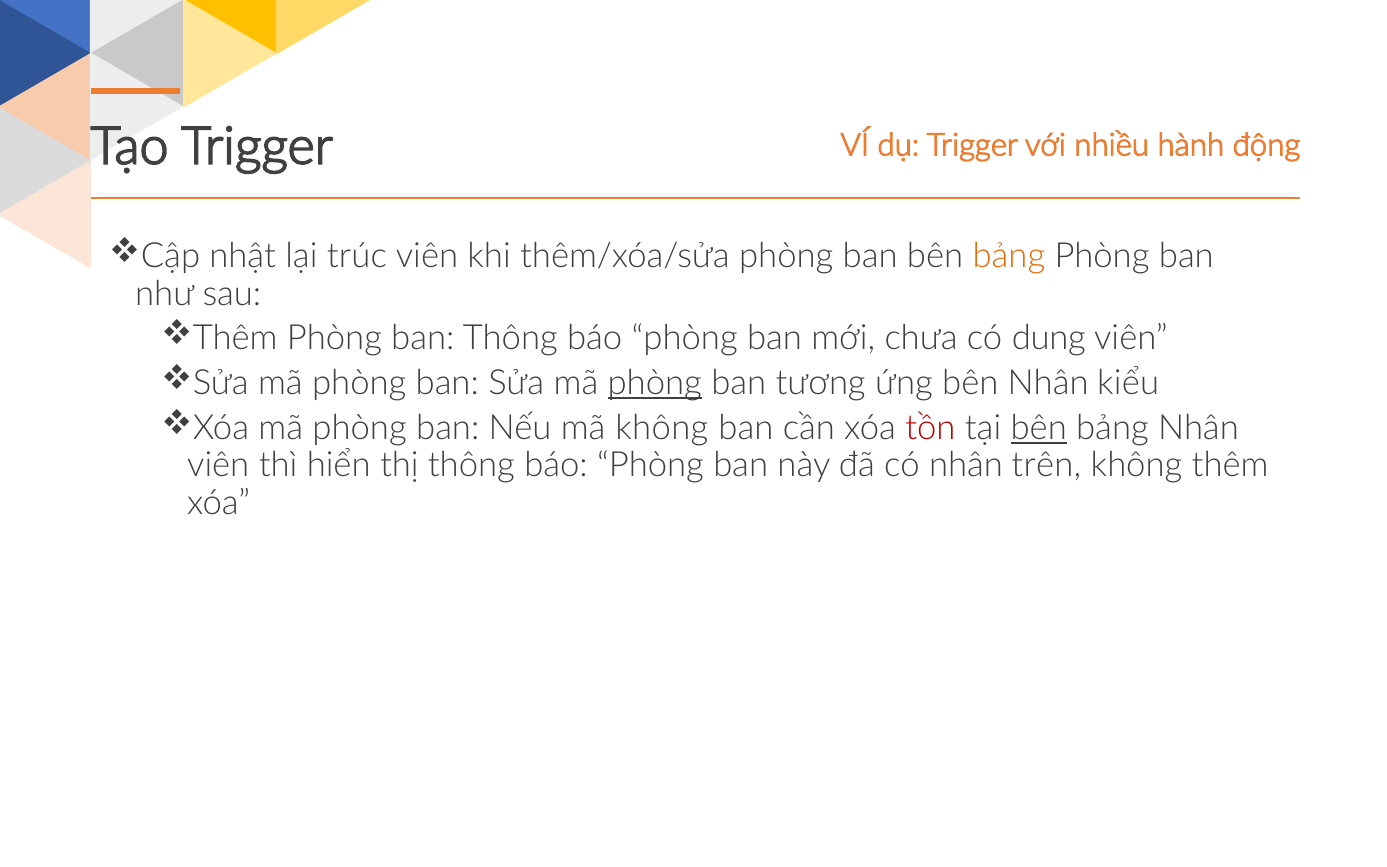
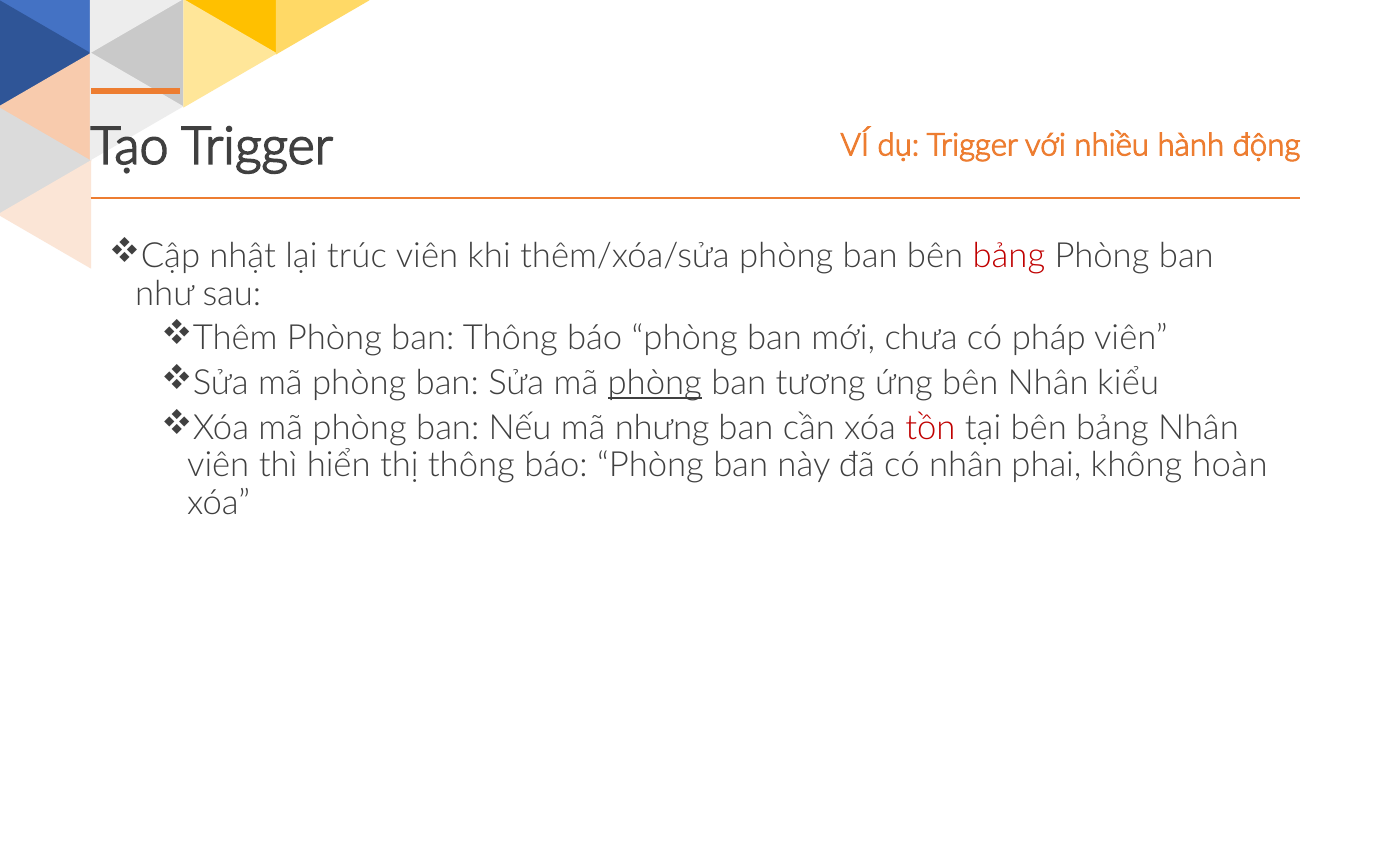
bảng at (1009, 256) colour: orange -> red
dung: dung -> pháp
mã không: không -> nhưng
bên at (1039, 428) underline: present -> none
trên: trên -> phai
không thêm: thêm -> hoàn
